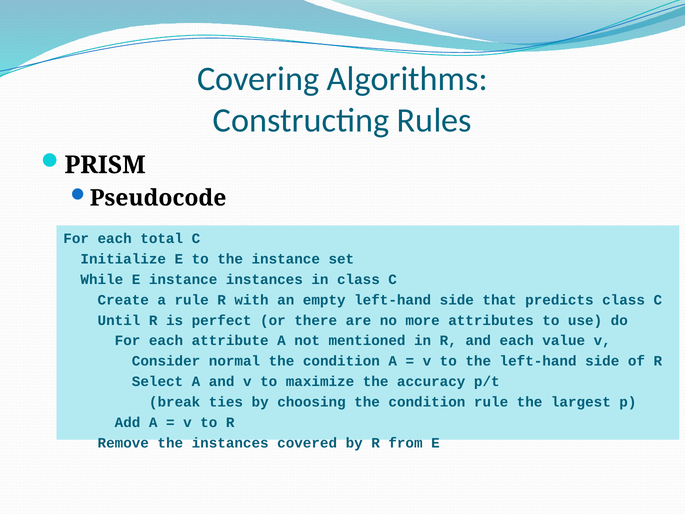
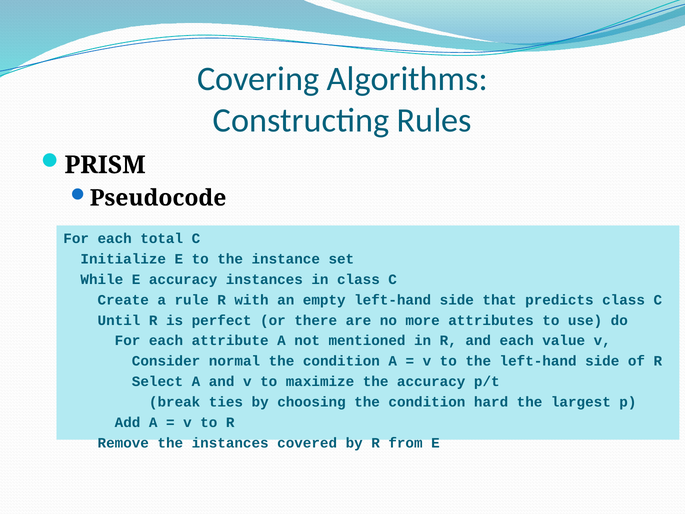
E instance: instance -> accuracy
condition rule: rule -> hard
